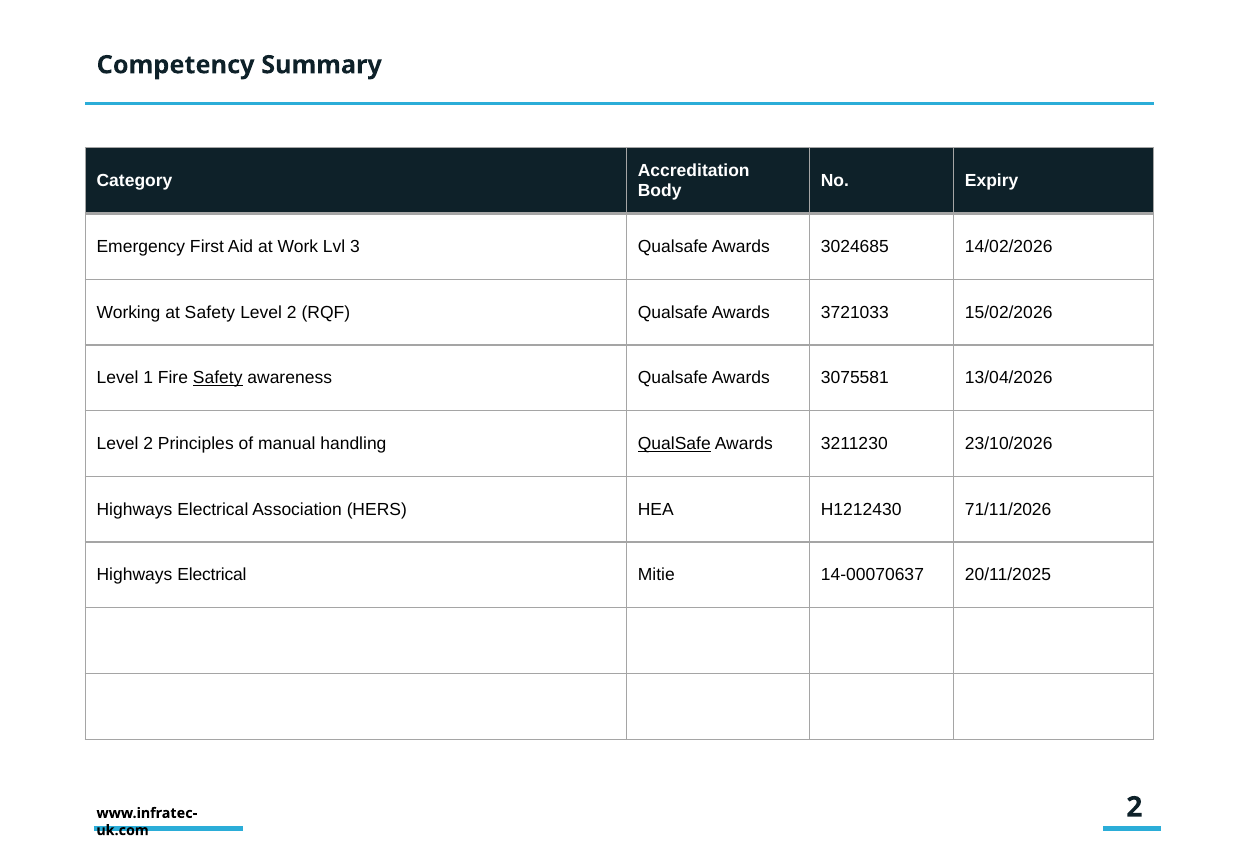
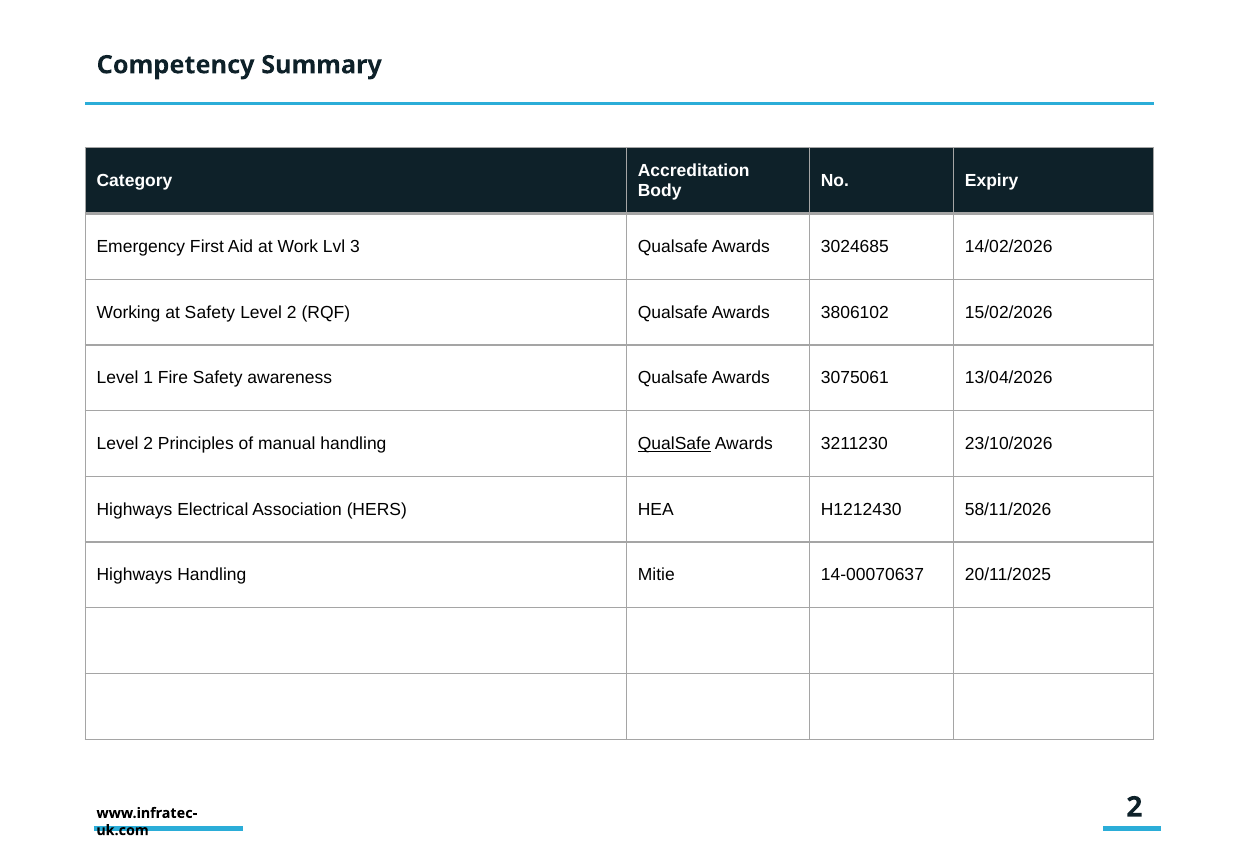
3721033: 3721033 -> 3806102
Safety at (218, 378) underline: present -> none
3075581: 3075581 -> 3075061
71/11/2026: 71/11/2026 -> 58/11/2026
Electrical at (212, 575): Electrical -> Handling
